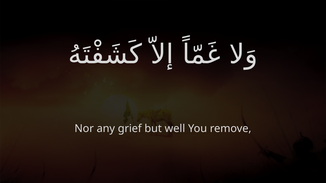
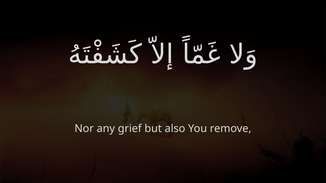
well: well -> also
